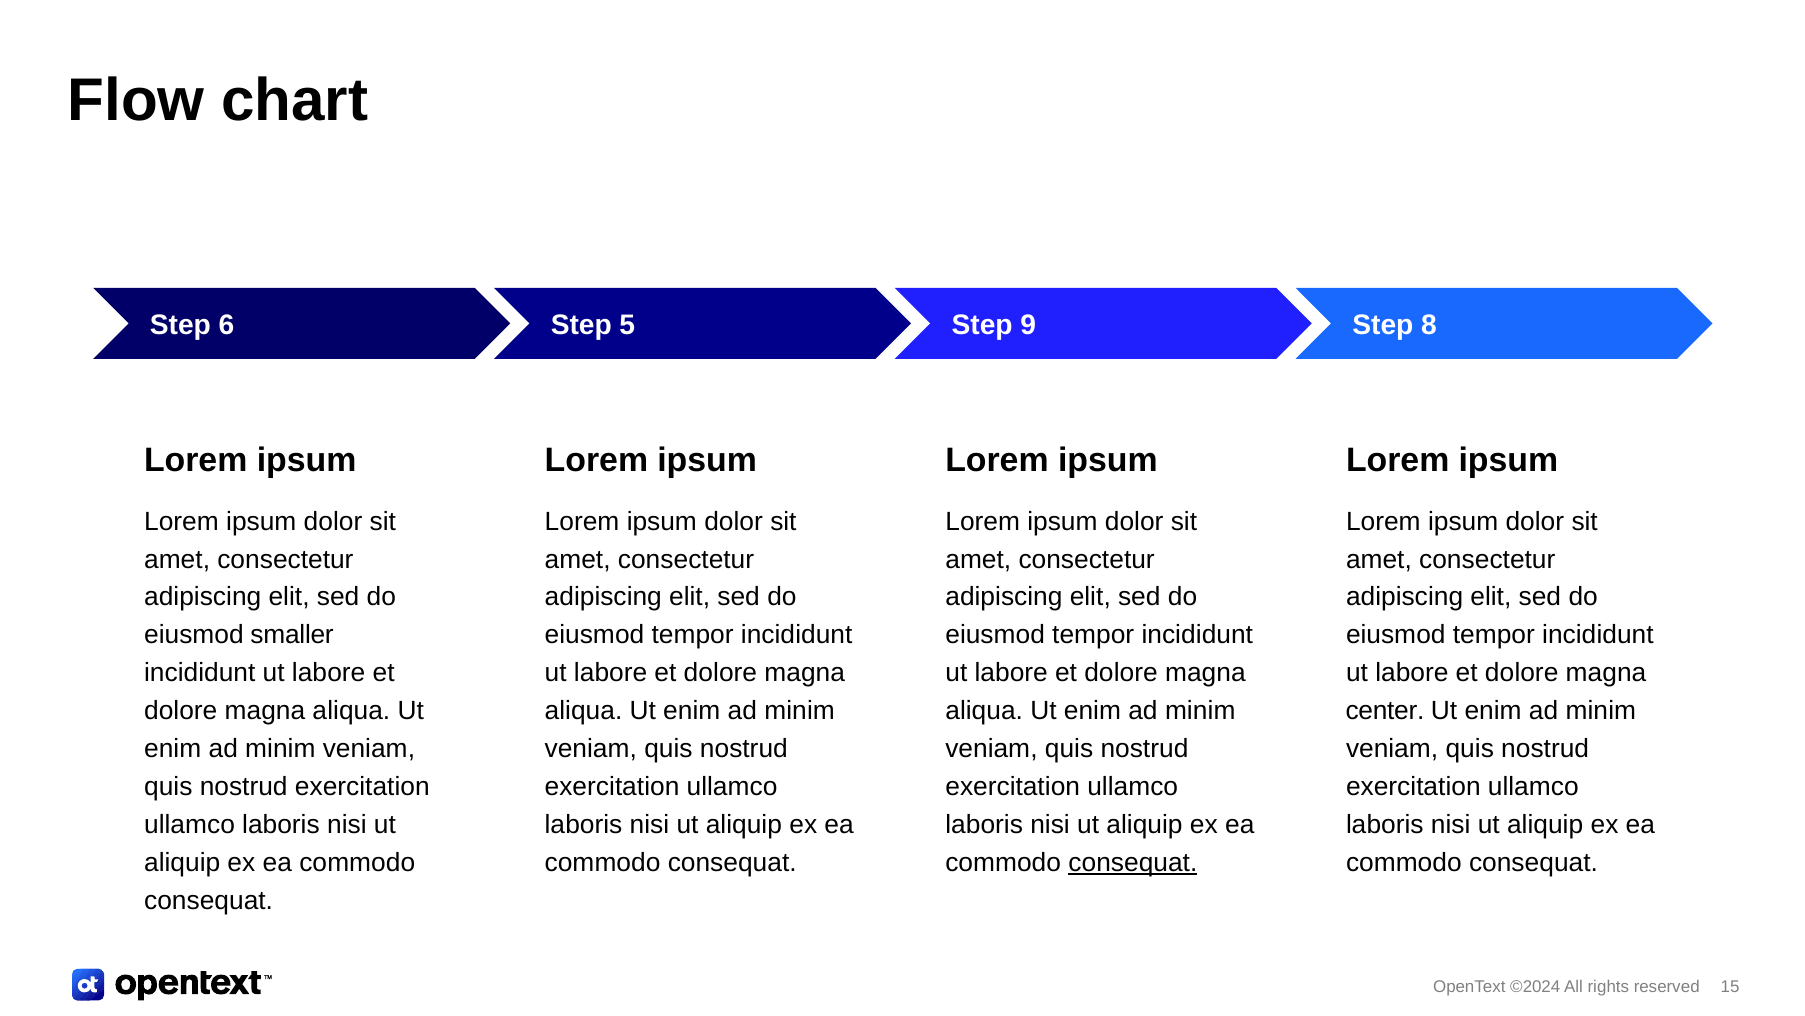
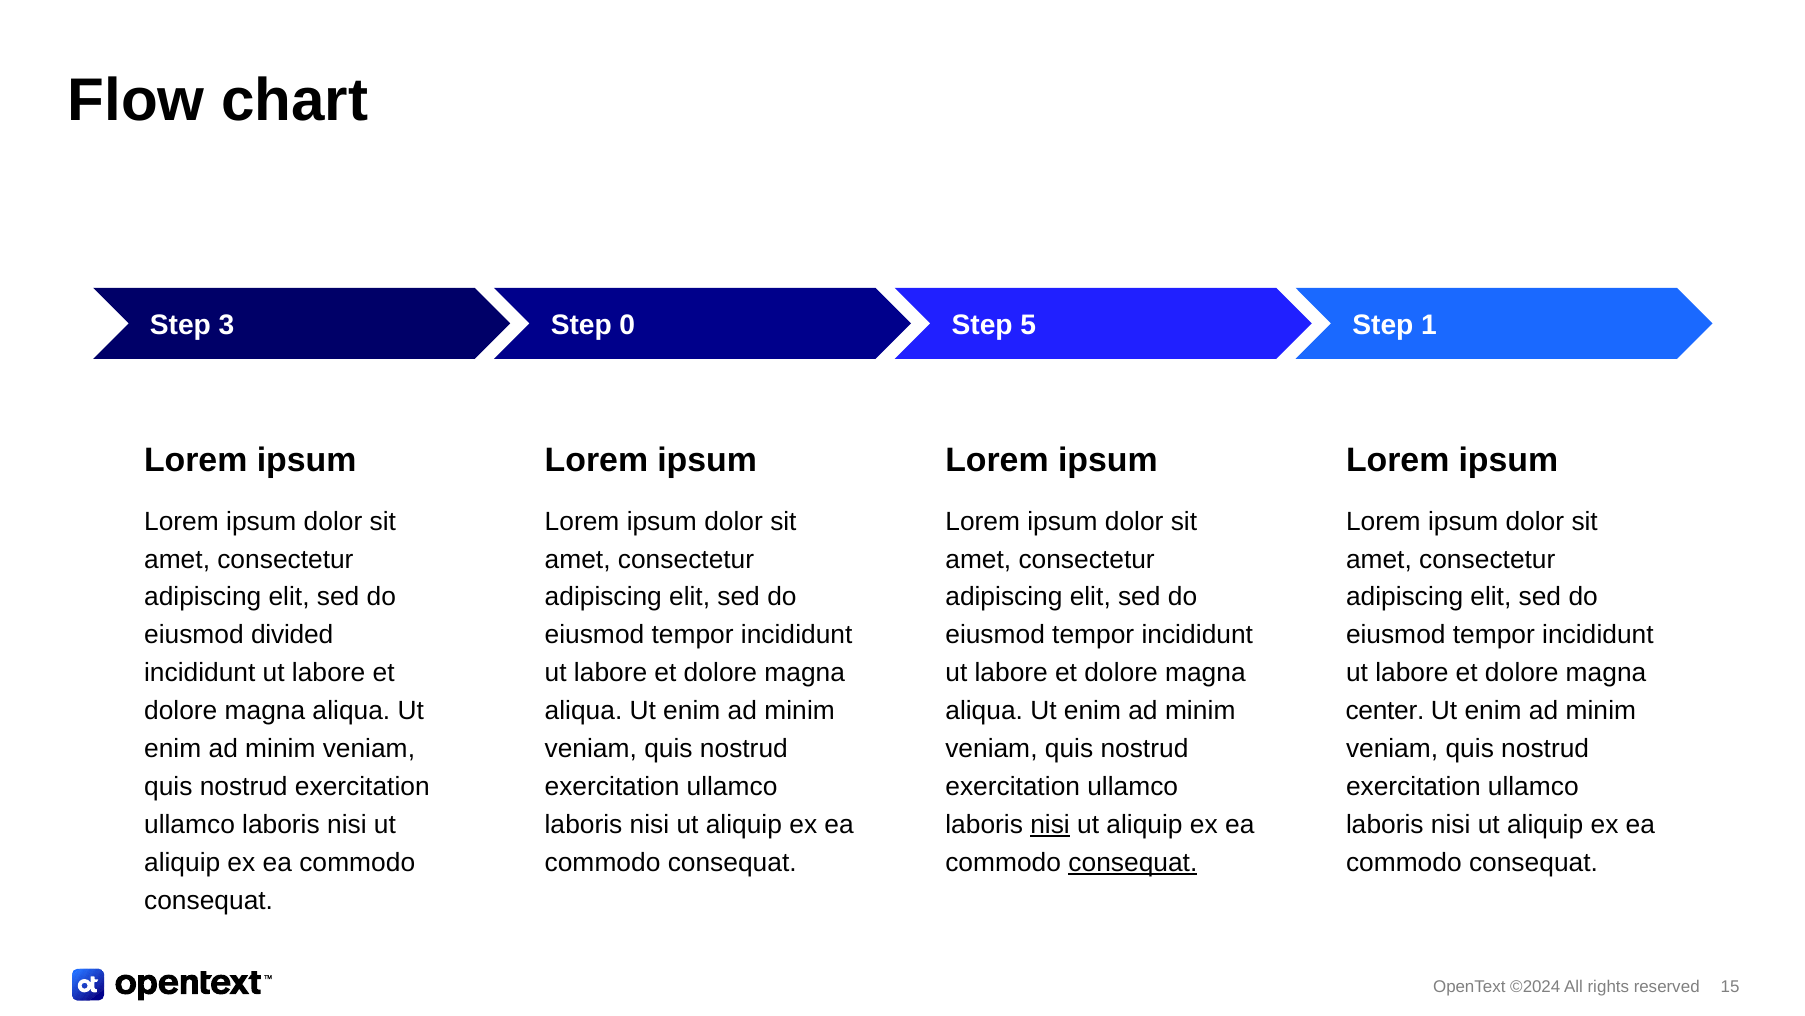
6: 6 -> 3
5: 5 -> 0
9: 9 -> 5
8: 8 -> 1
smaller: smaller -> divided
nisi at (1050, 824) underline: none -> present
